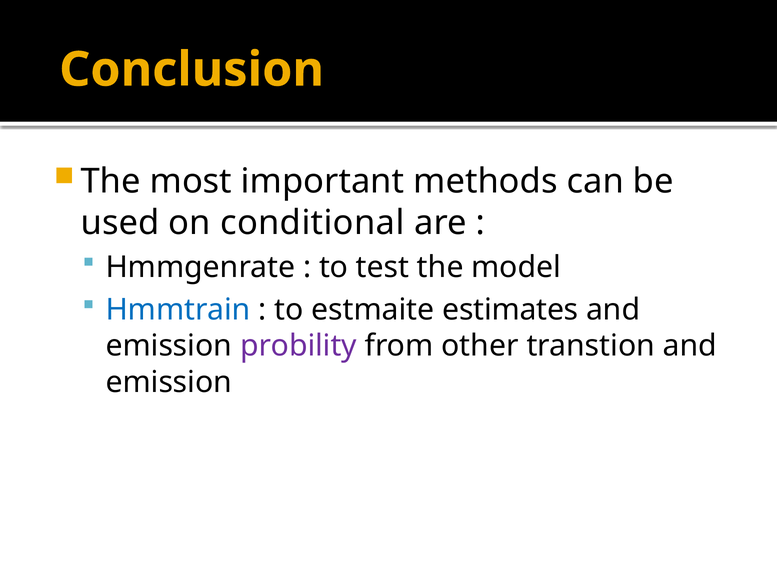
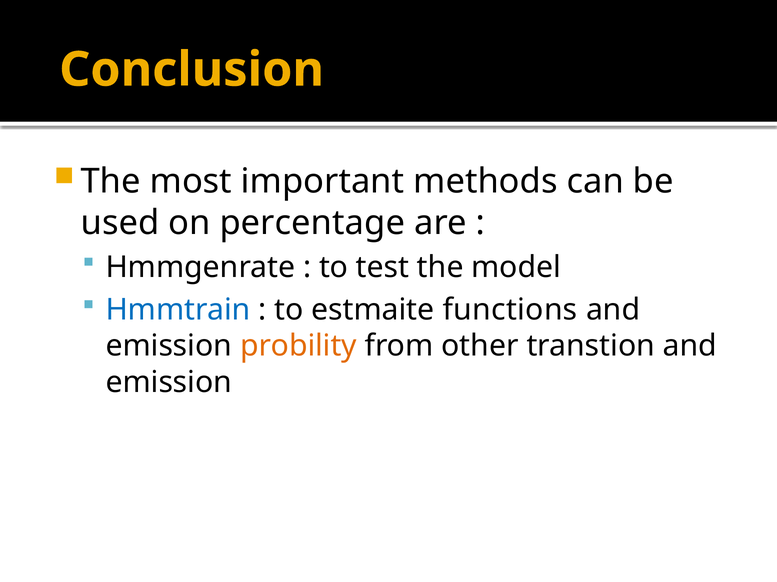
conditional: conditional -> percentage
estimates: estimates -> functions
probility colour: purple -> orange
